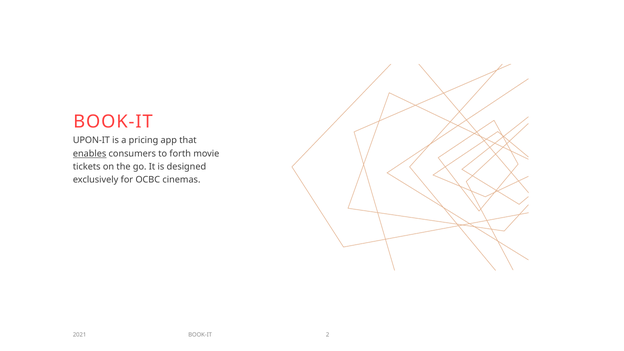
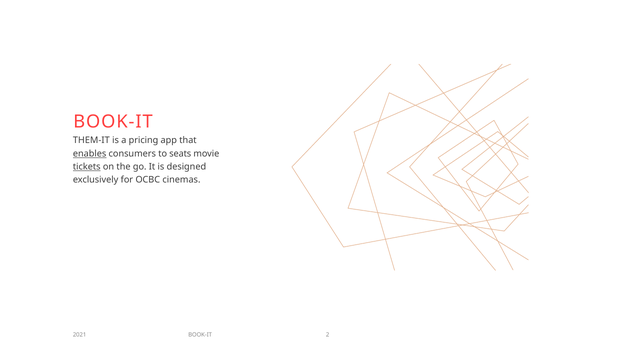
UPON-IT: UPON-IT -> THEM-IT
forth: forth -> seats
tickets underline: none -> present
